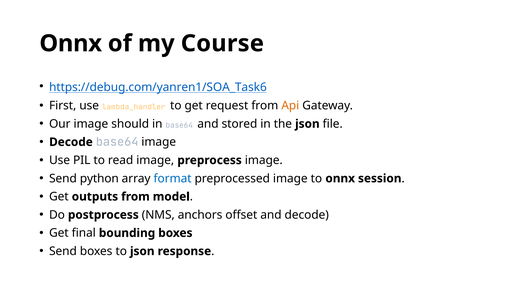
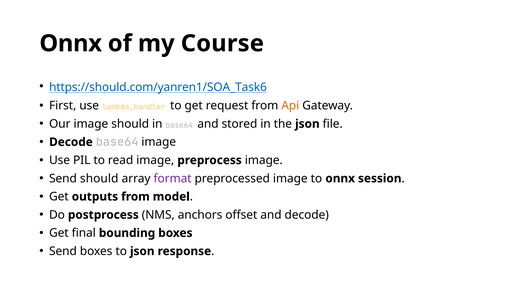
https://debug.com/yanren1/SOA_Task6: https://debug.com/yanren1/SOA_Task6 -> https://should.com/yanren1/SOA_Task6
Send python: python -> should
format colour: blue -> purple
